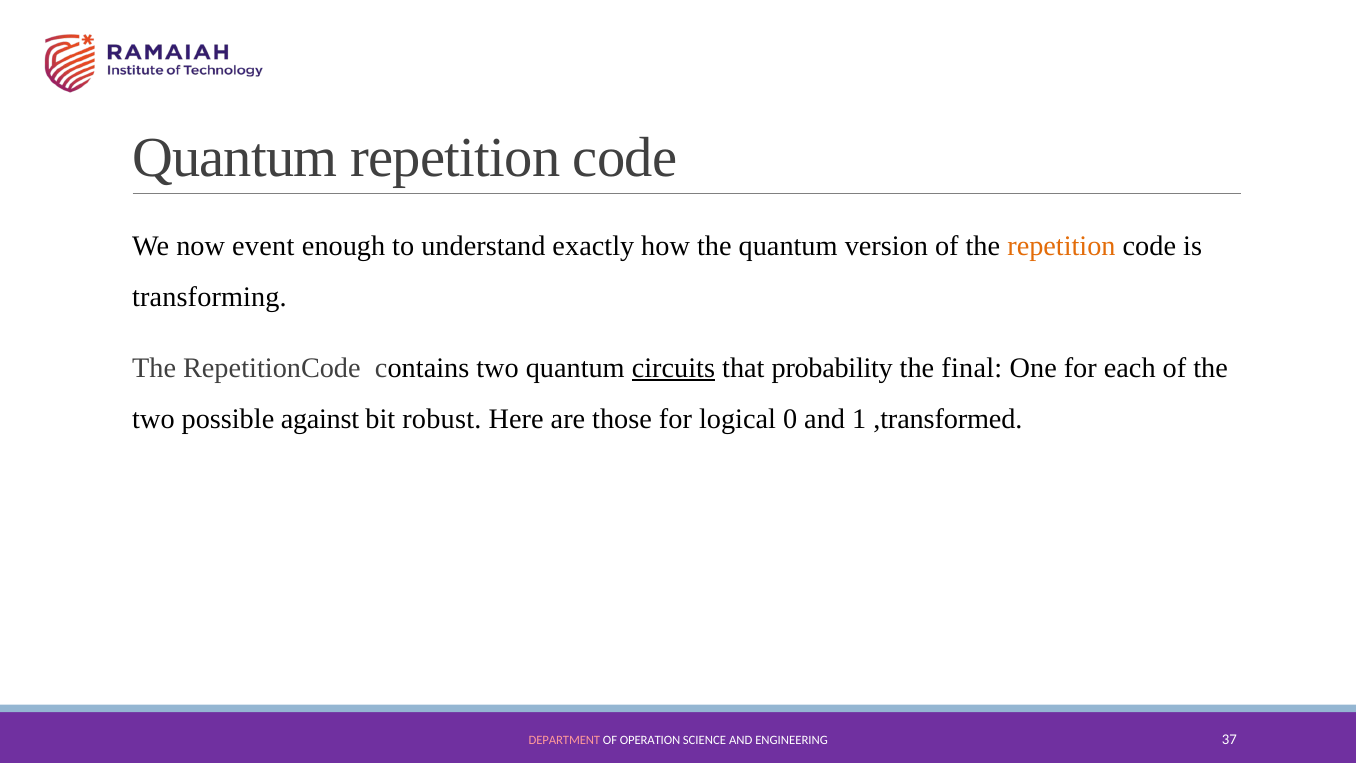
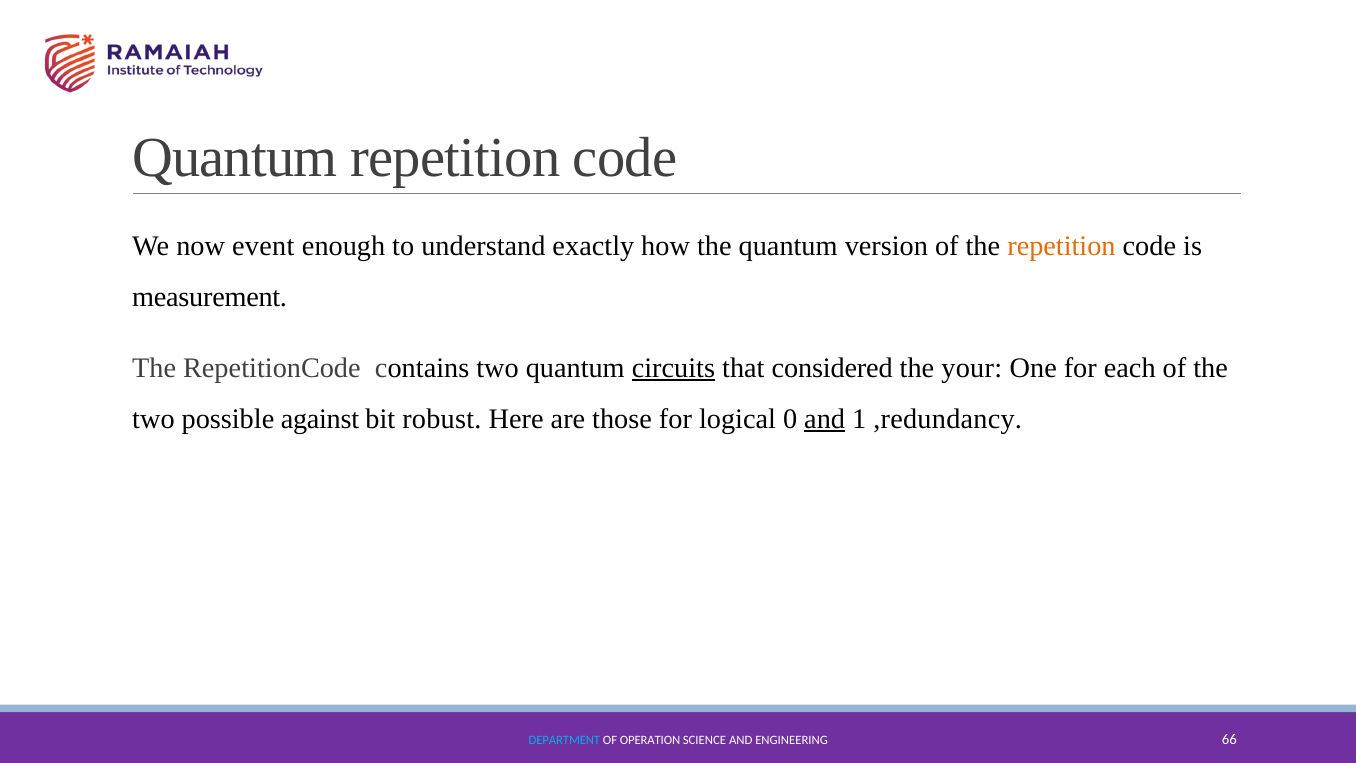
transforming: transforming -> measurement
probability: probability -> considered
final: final -> your
and at (825, 419) underline: none -> present
,transformed: ,transformed -> ,redundancy
DEPARTMENT colour: pink -> light blue
37: 37 -> 66
